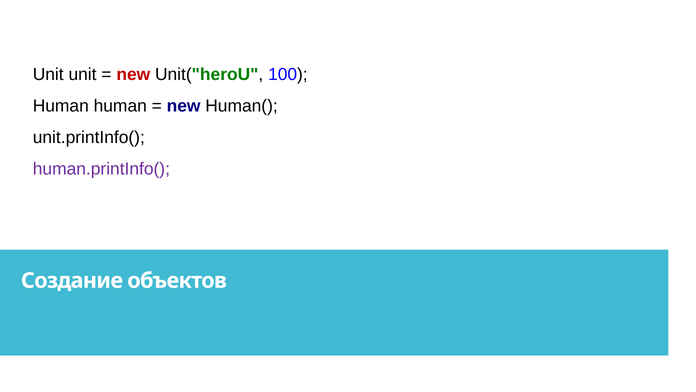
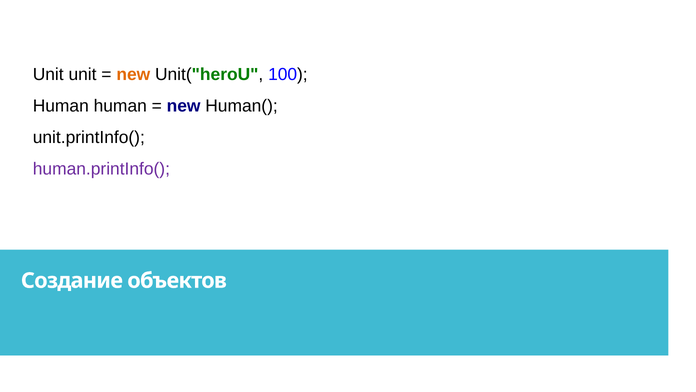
new at (133, 75) colour: red -> orange
